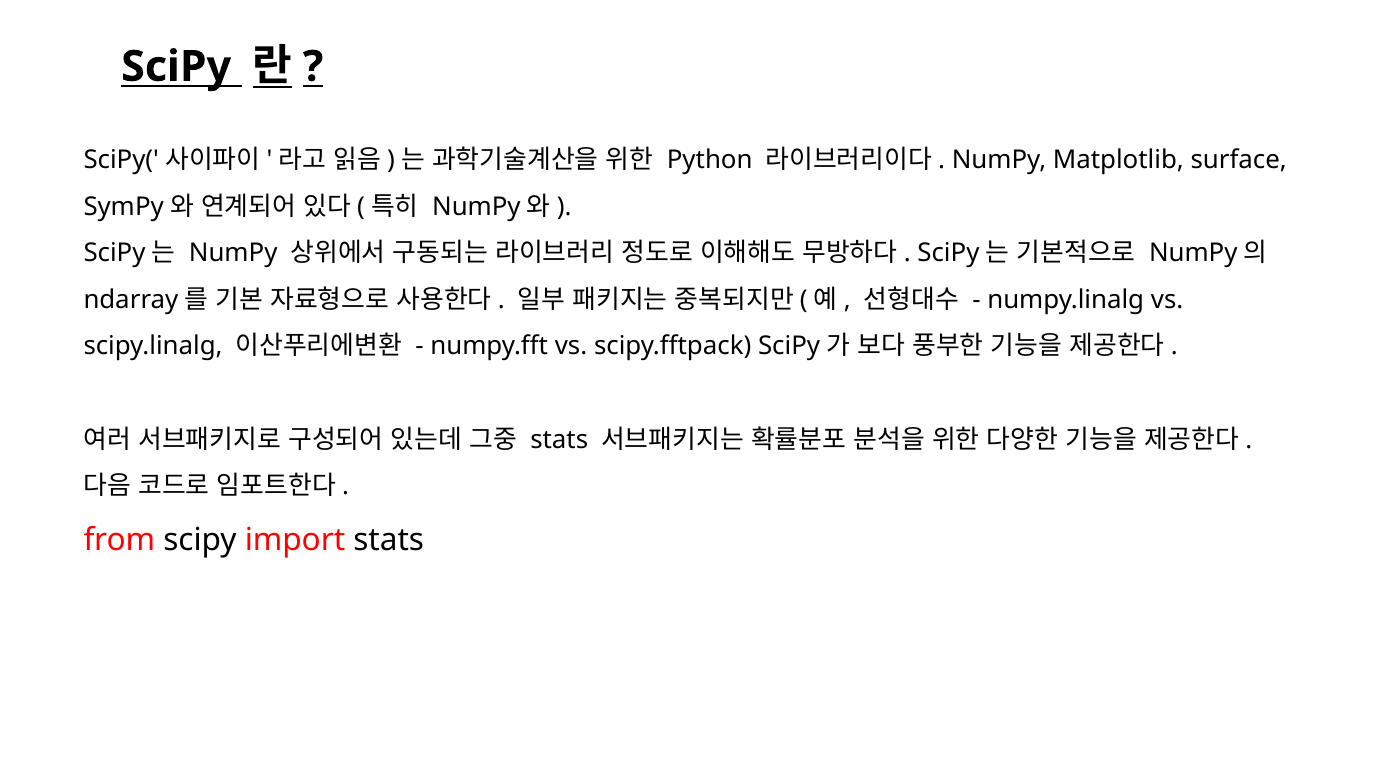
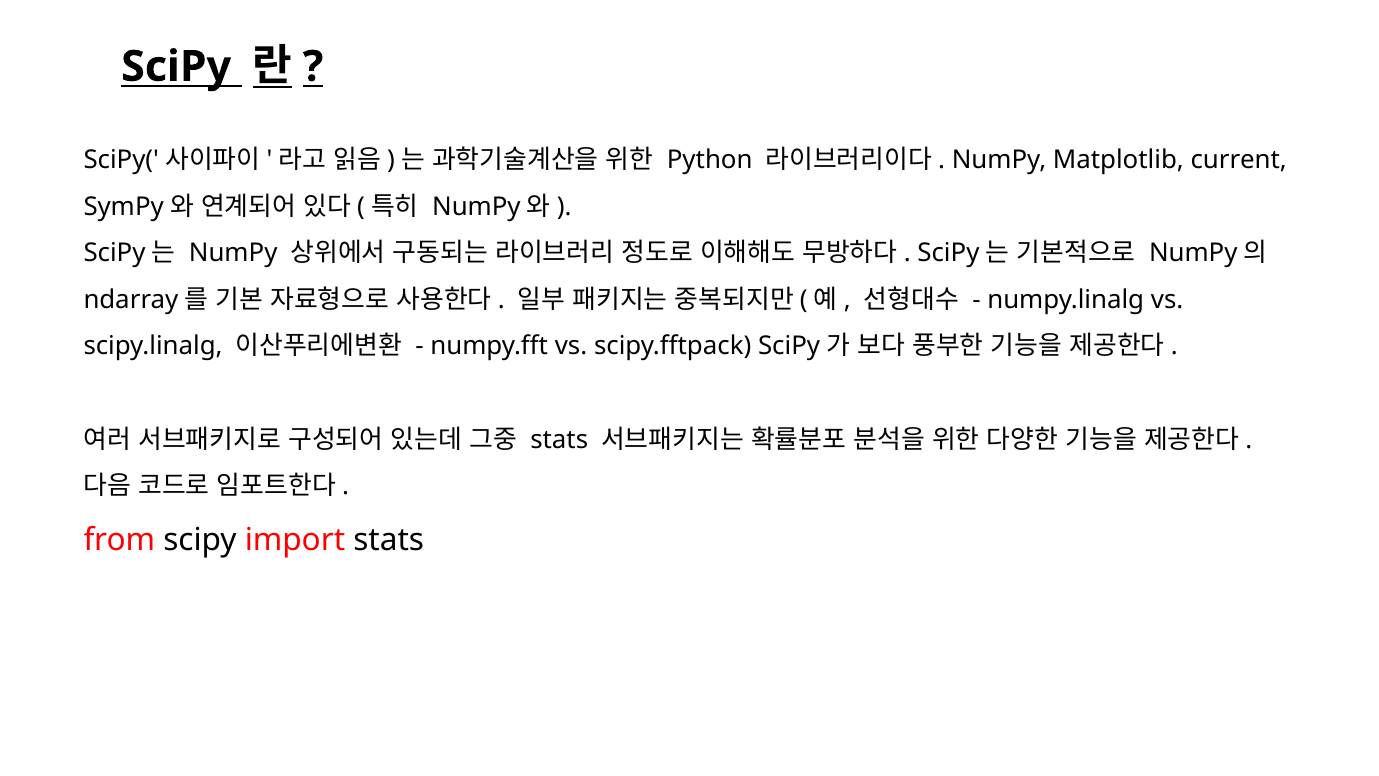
surface: surface -> current
